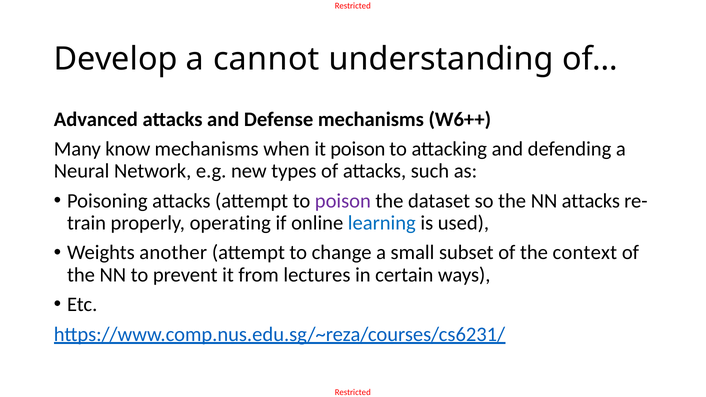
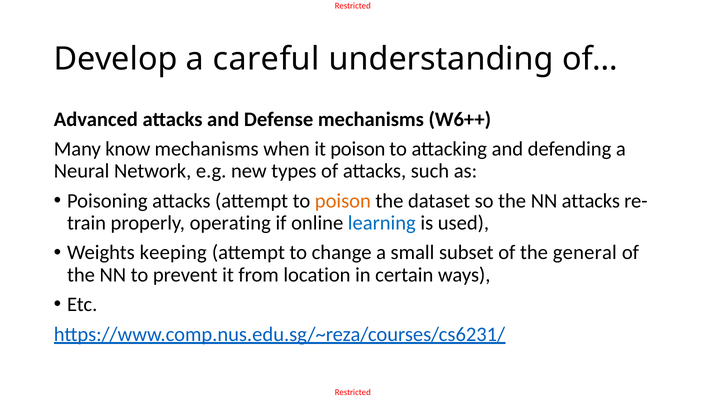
cannot: cannot -> careful
poison at (343, 201) colour: purple -> orange
another: another -> keeping
context: context -> general
lectures: lectures -> location
